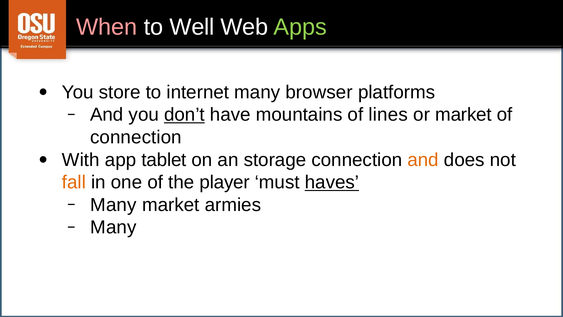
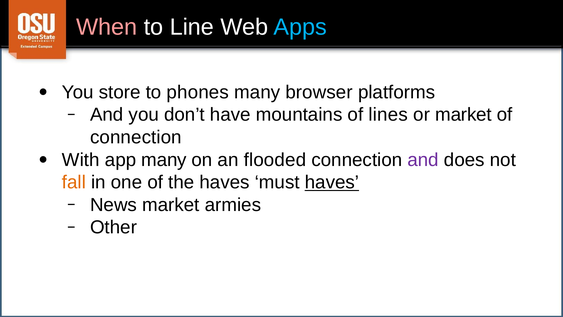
Well: Well -> Line
Apps colour: light green -> light blue
internet: internet -> phones
don’t underline: present -> none
app tablet: tablet -> many
storage: storage -> flooded
and at (423, 160) colour: orange -> purple
the player: player -> haves
Many at (113, 205): Many -> News
Many at (113, 227): Many -> Other
